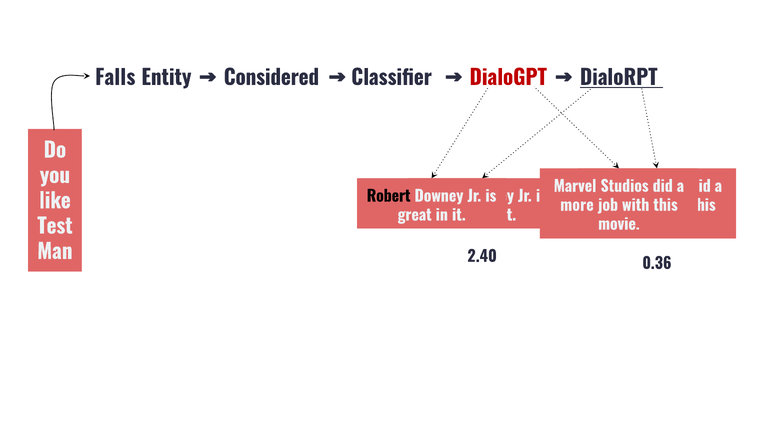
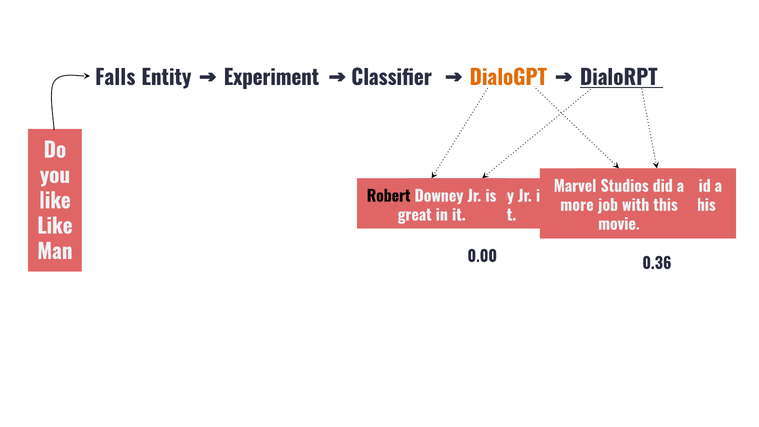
Considered: Considered -> Experiment
DialoGPT colour: red -> orange
Test at (55, 227): Test -> Like
2.40: 2.40 -> 0.00
